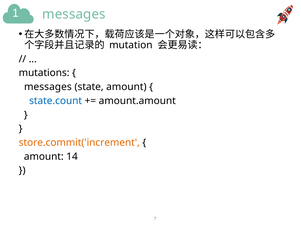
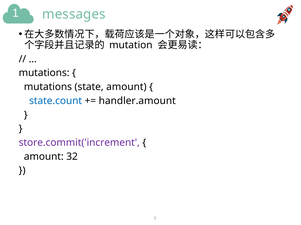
messages at (48, 87): messages -> mutations
amount.amount: amount.amount -> handler.amount
store.commit('increment colour: orange -> purple
14: 14 -> 32
